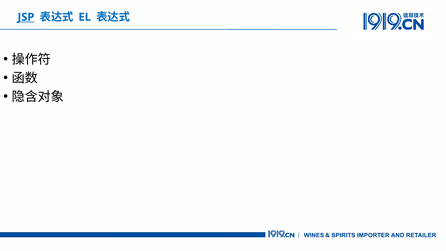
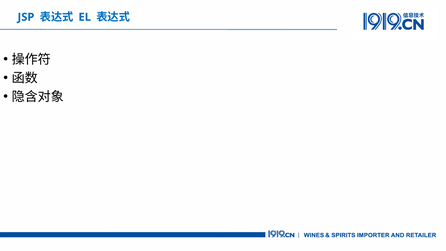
JSP underline: present -> none
